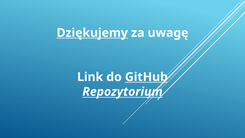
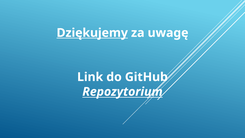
GitHub underline: present -> none
